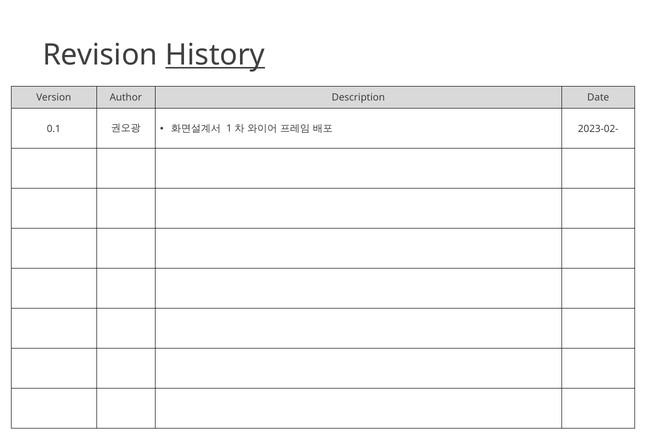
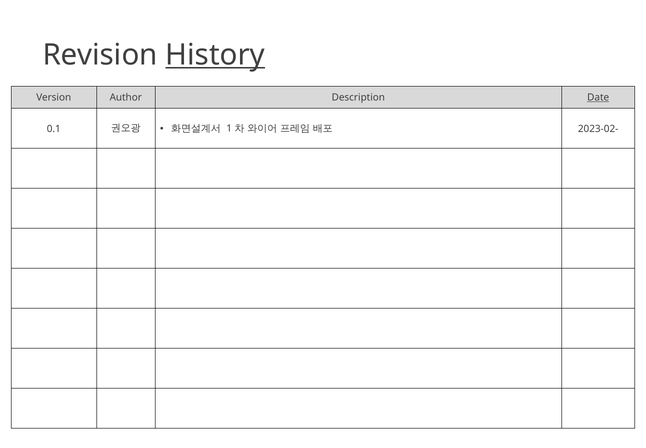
Date underline: none -> present
